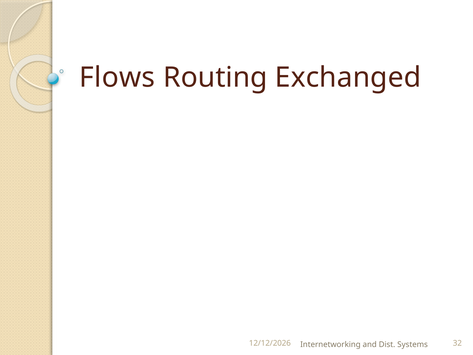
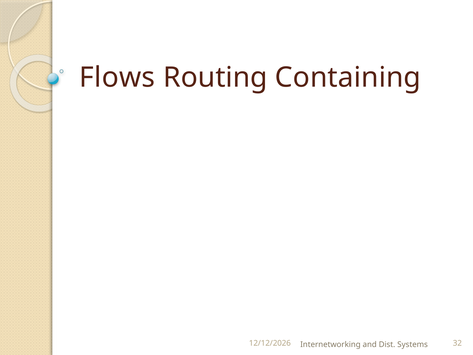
Exchanged: Exchanged -> Containing
